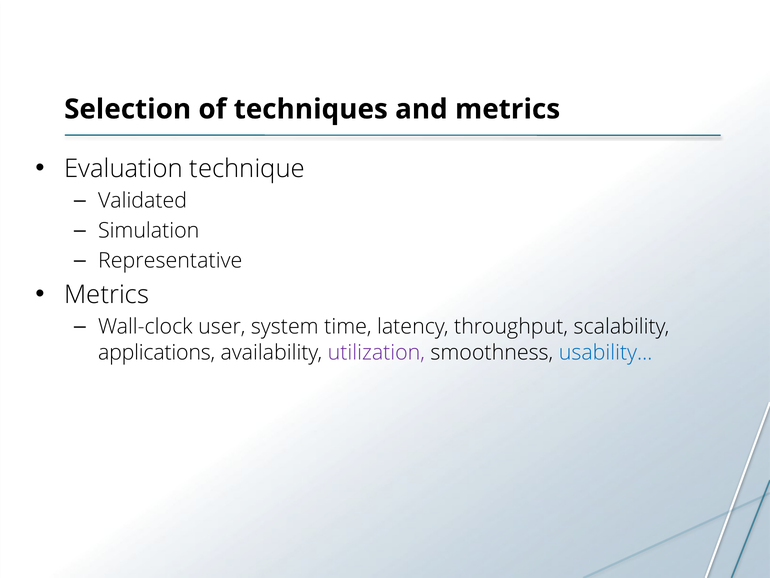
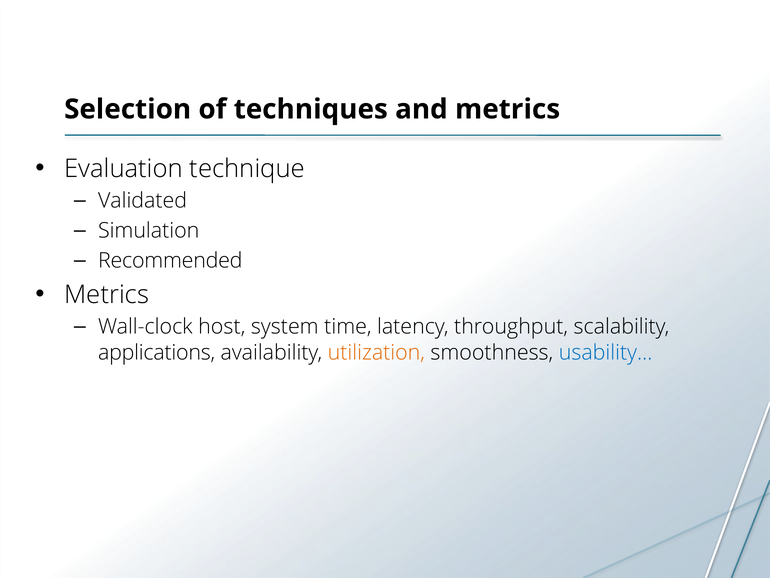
Representative: Representative -> Recommended
user: user -> host
utilization colour: purple -> orange
